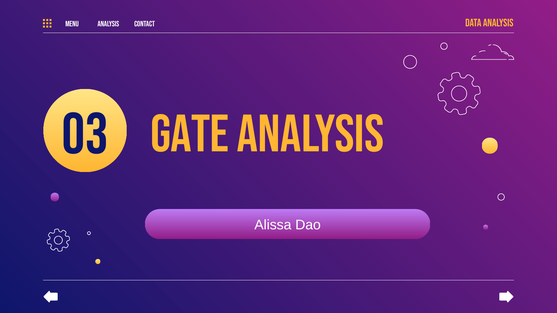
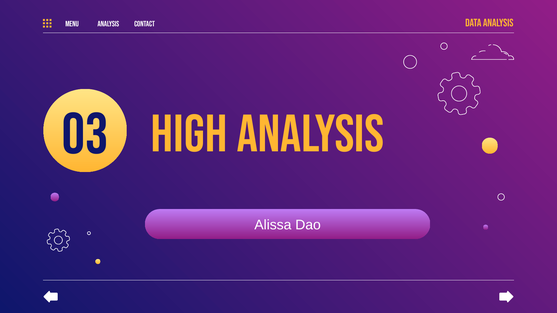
Gate: Gate -> High
